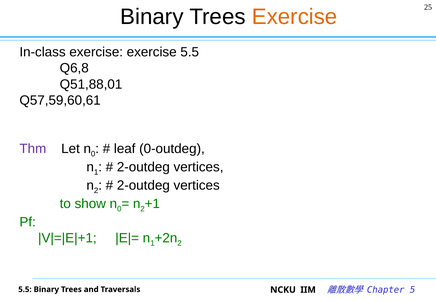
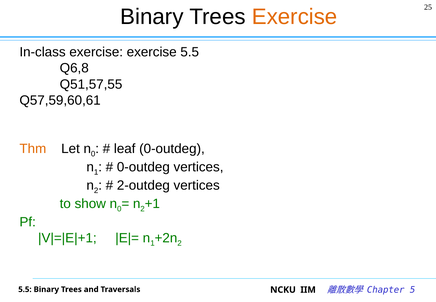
Q51,88,01: Q51,88,01 -> Q51,57,55
Thm colour: purple -> orange
2-outdeg at (143, 167): 2-outdeg -> 0-outdeg
